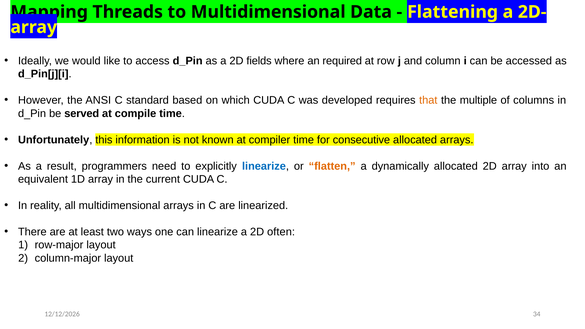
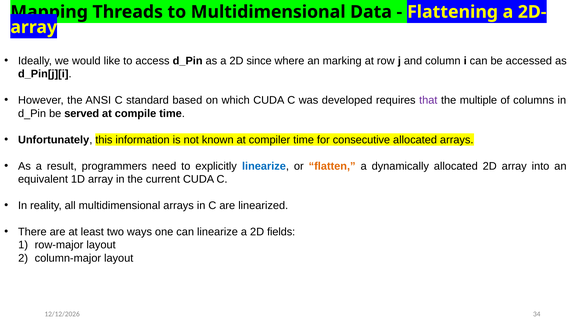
fields: fields -> since
required: required -> marking
that colour: orange -> purple
often: often -> fields
